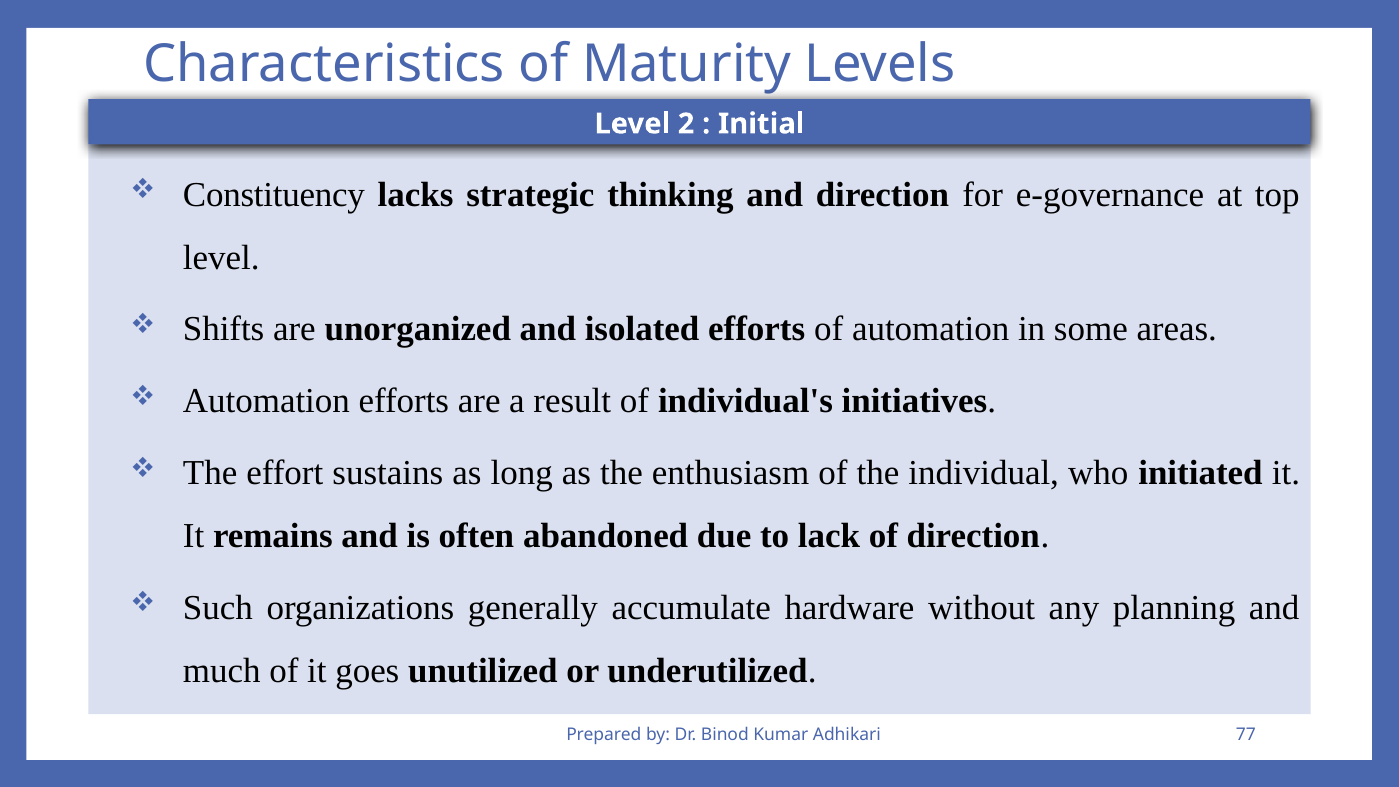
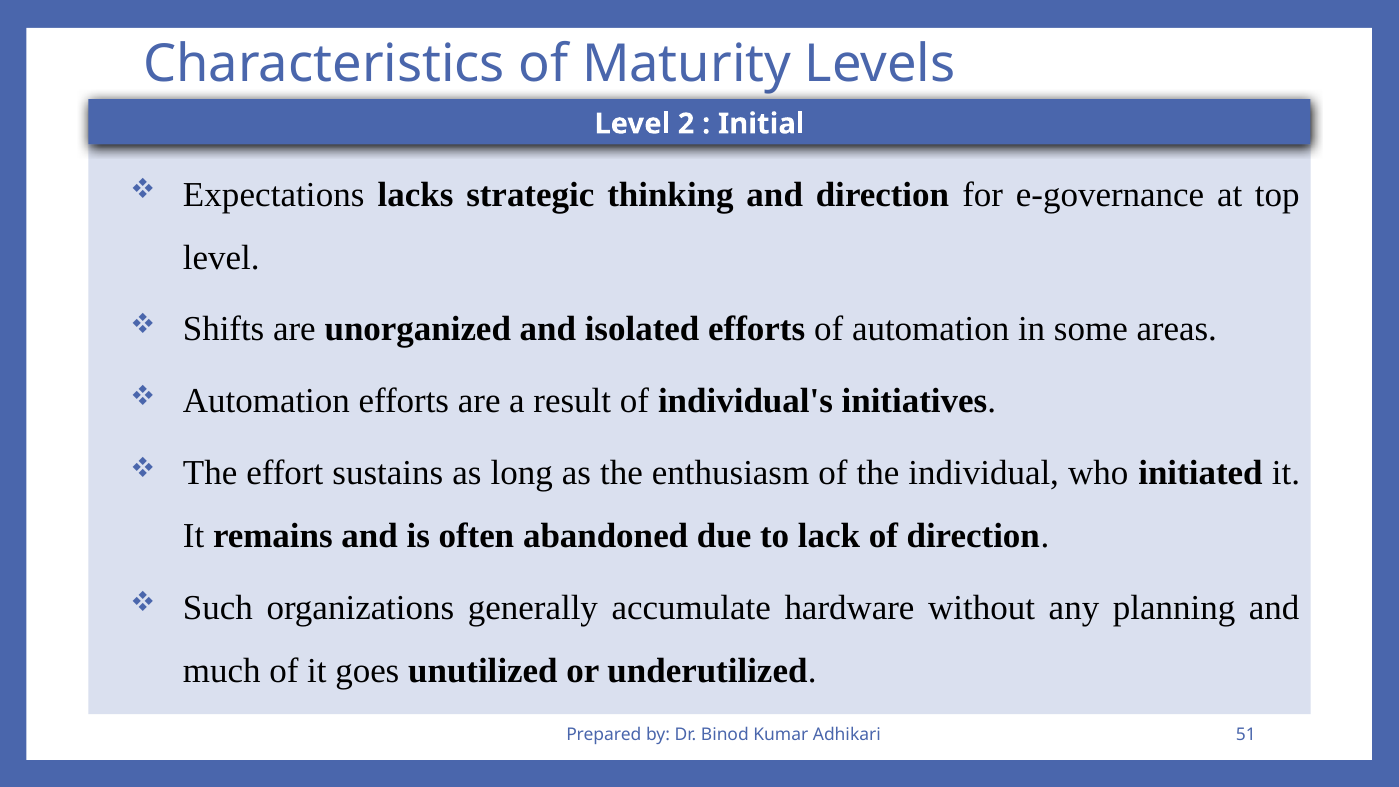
Constituency: Constituency -> Expectations
77: 77 -> 51
